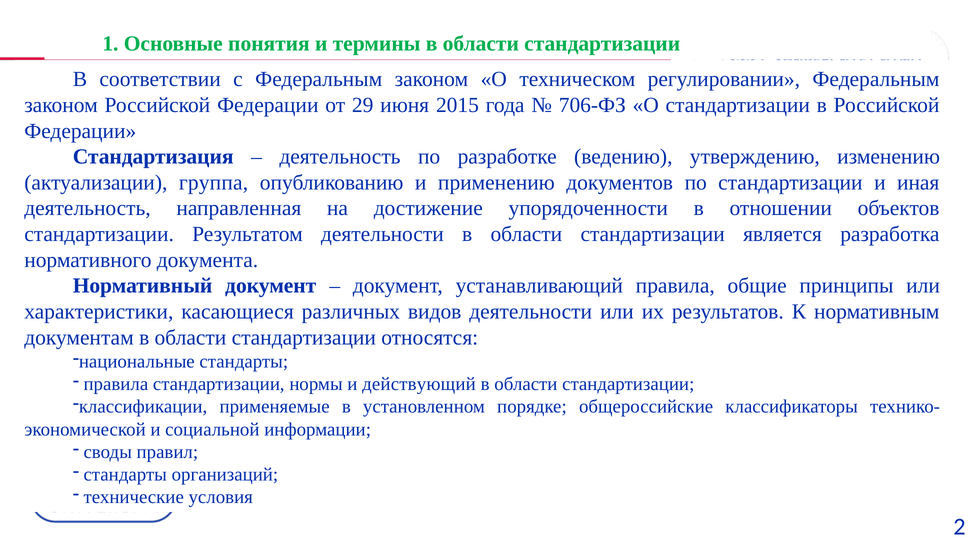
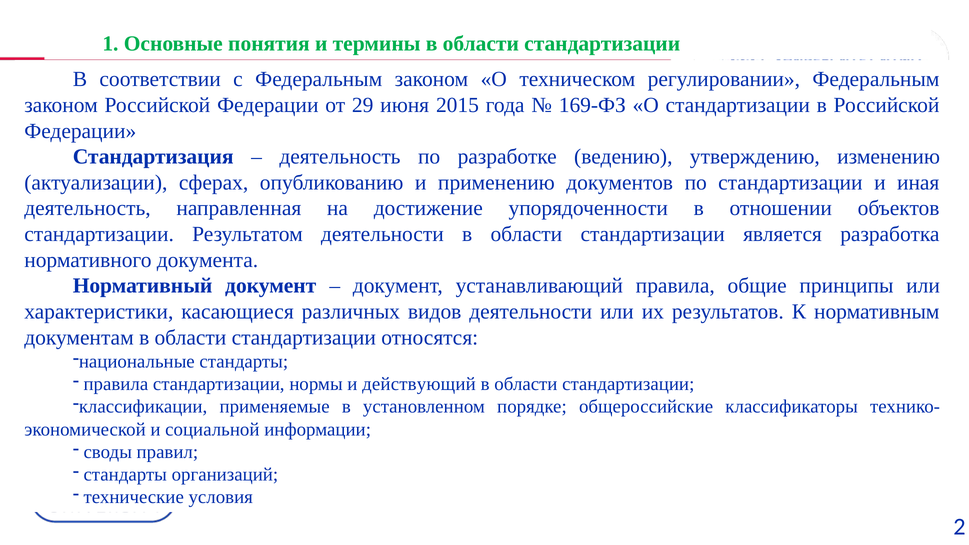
706-ФЗ: 706-ФЗ -> 169-ФЗ
группа: группа -> сферах
